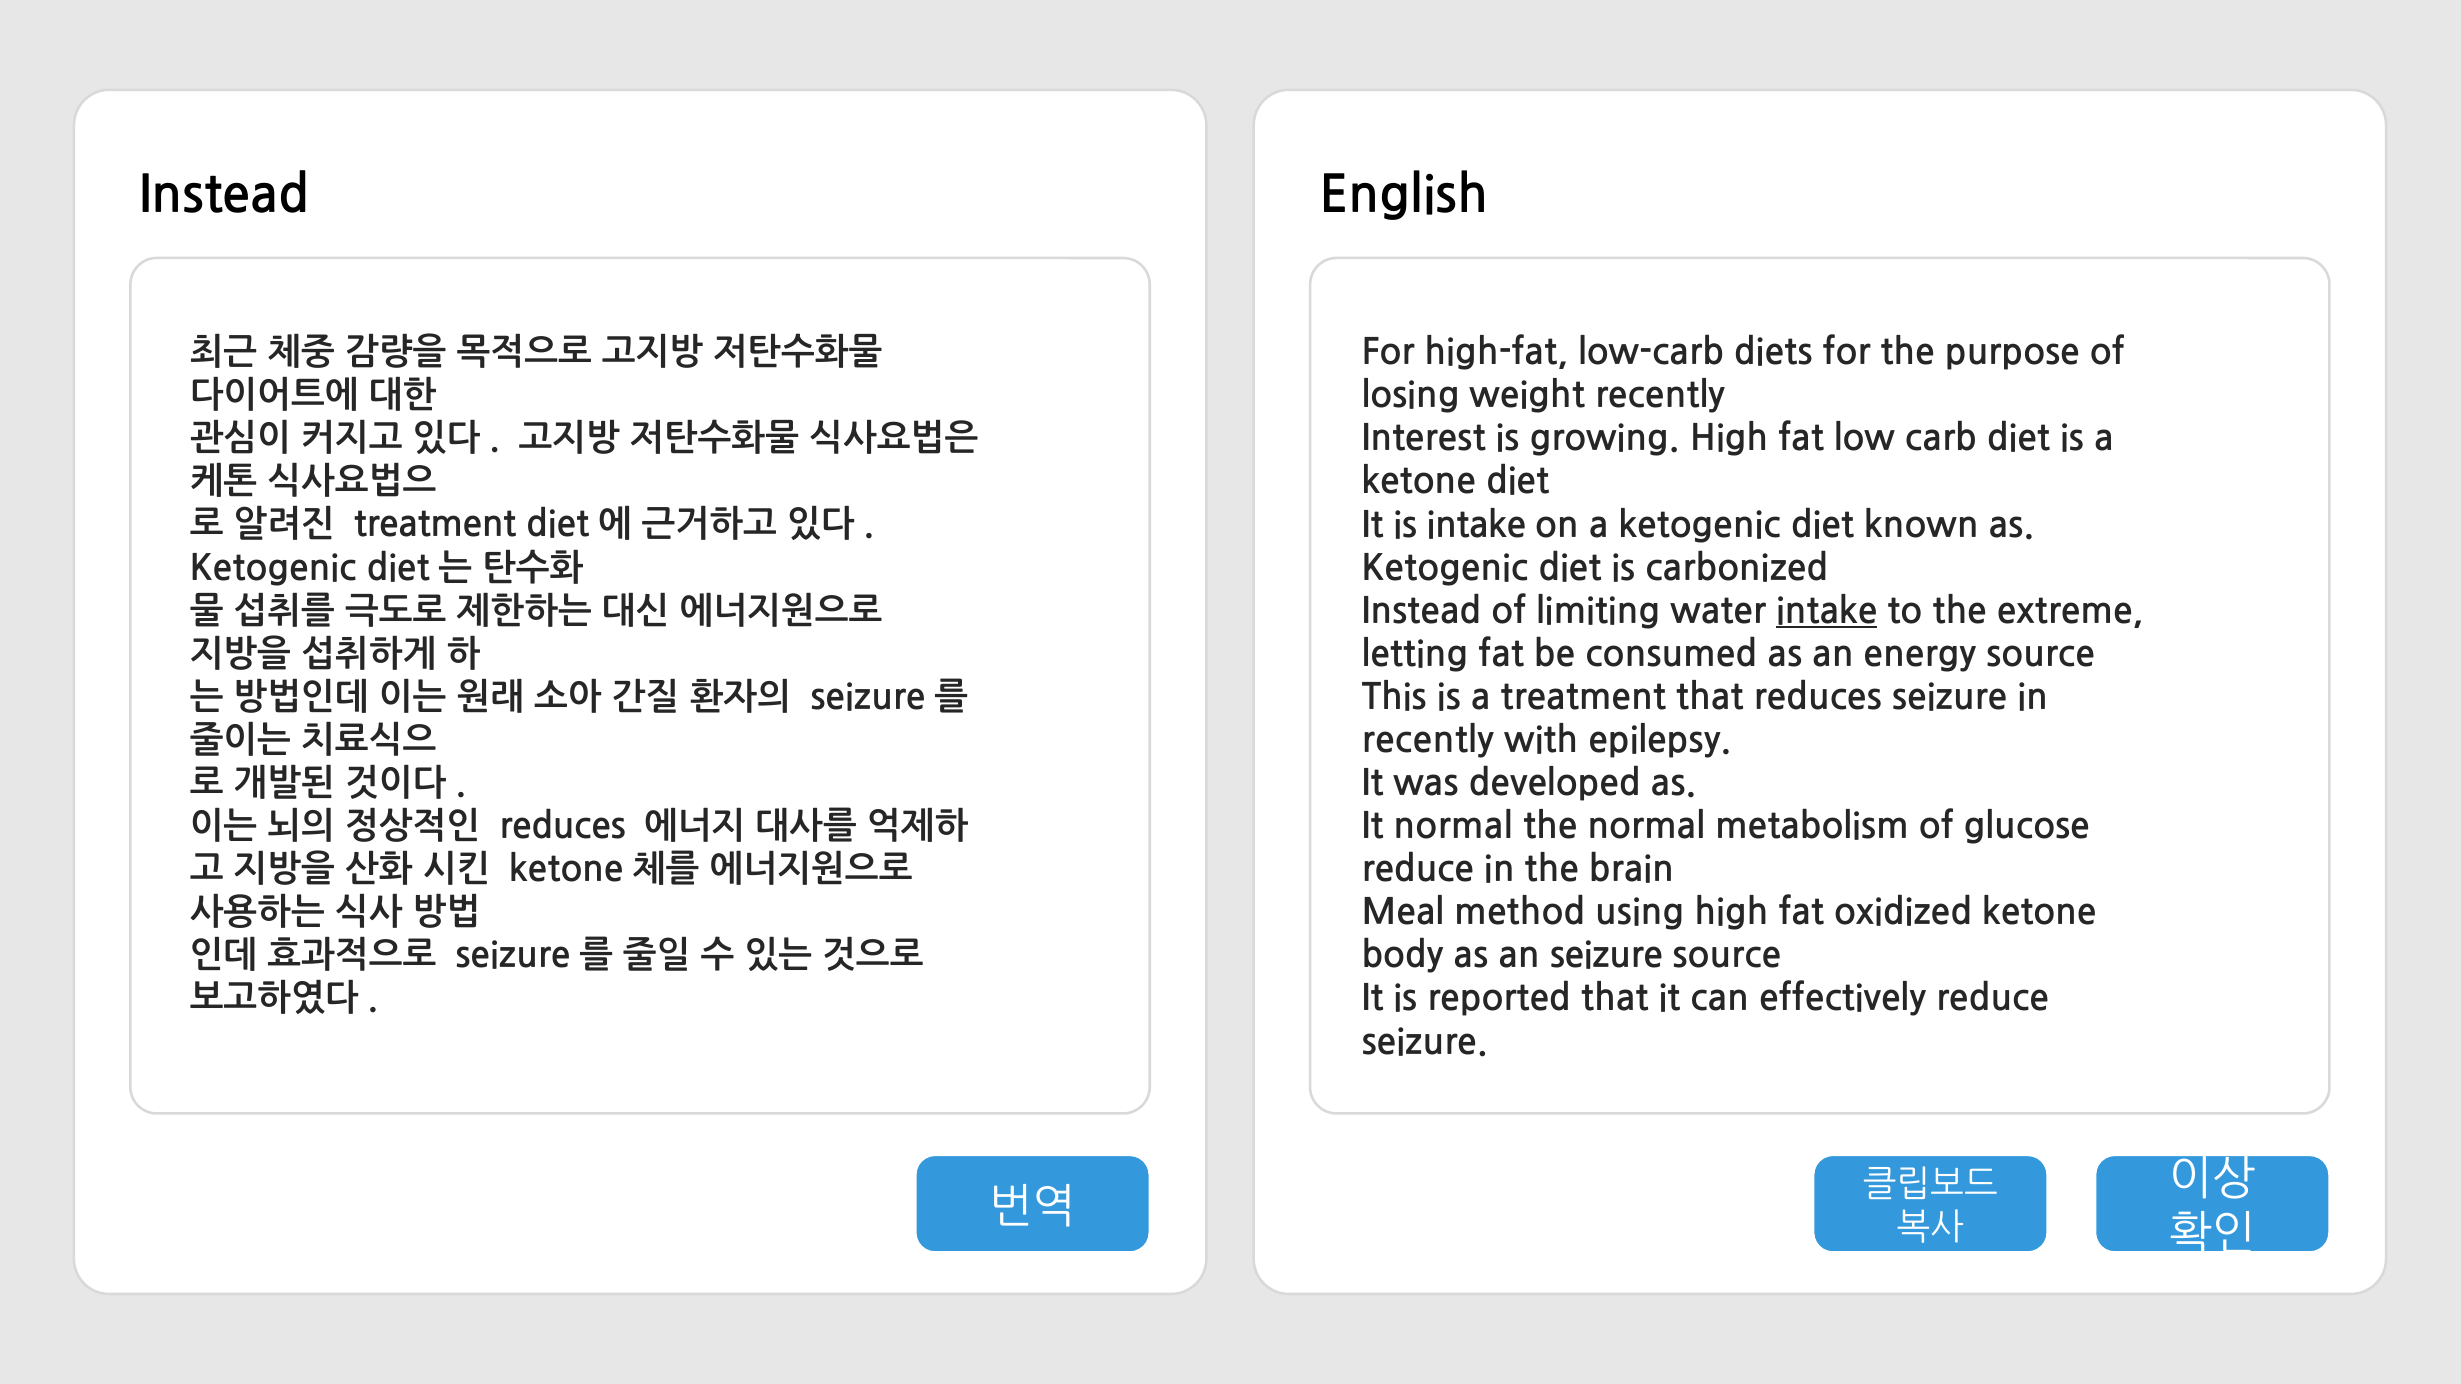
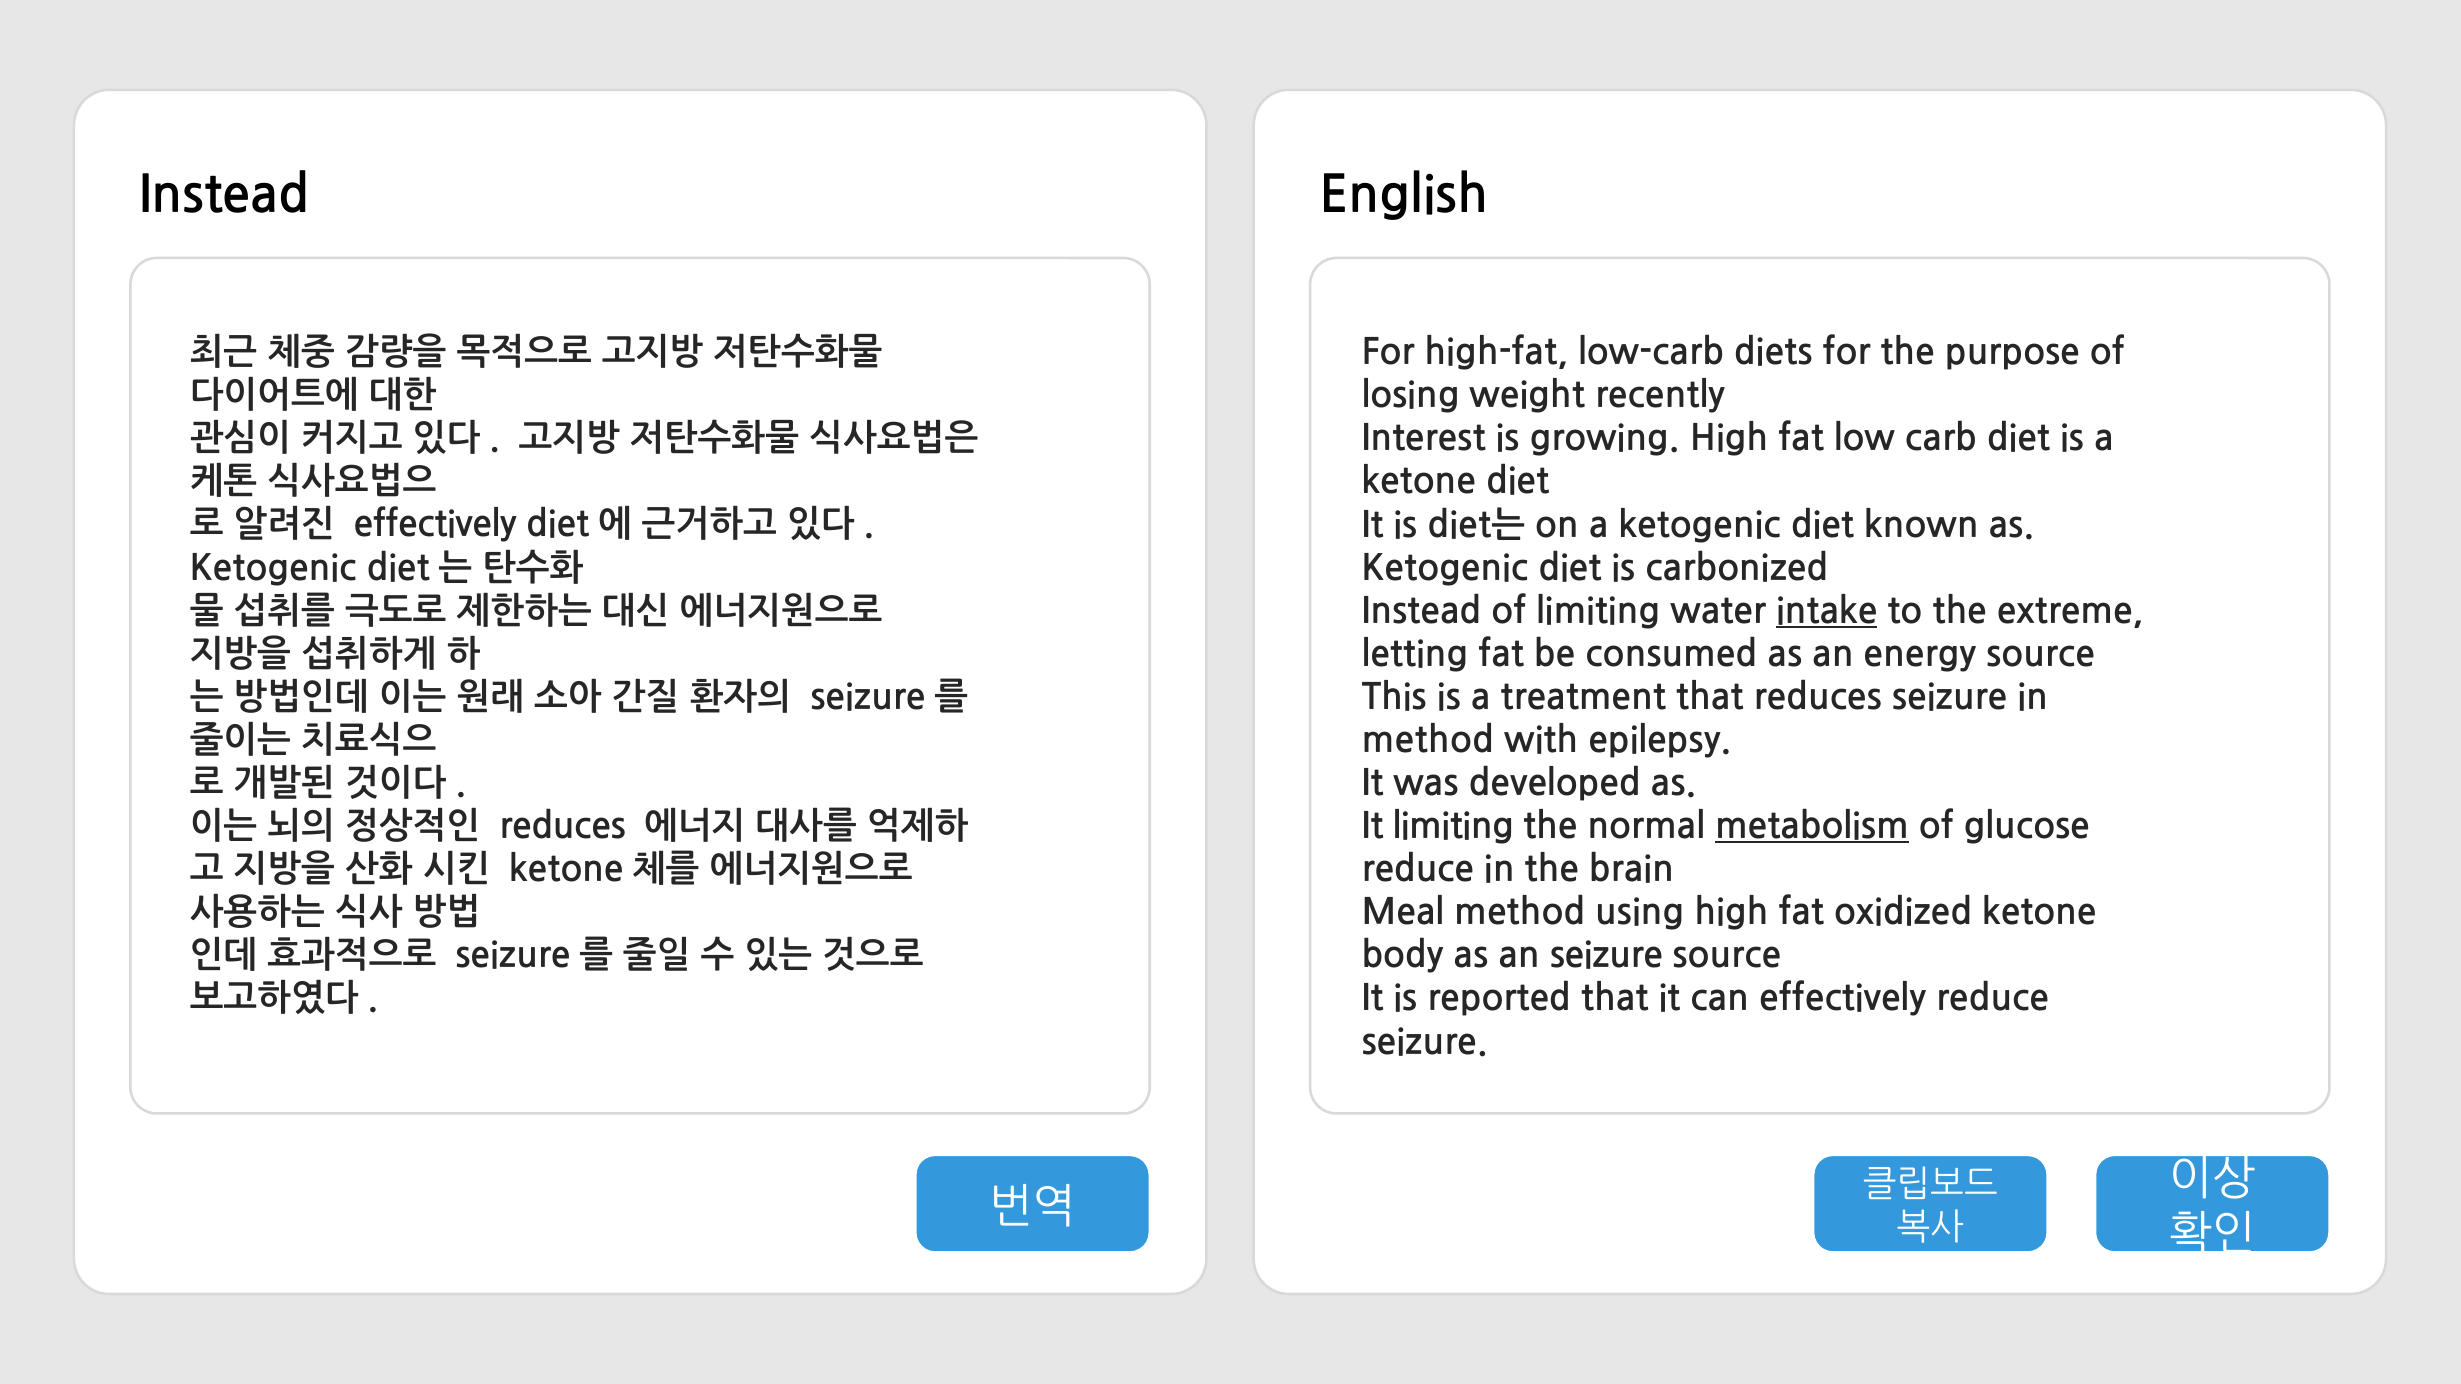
treatment at (435, 525): treatment -> effectively
is intake: intake -> diet는
recently at (1428, 741): recently -> method
It normal: normal -> limiting
metabolism underline: none -> present
